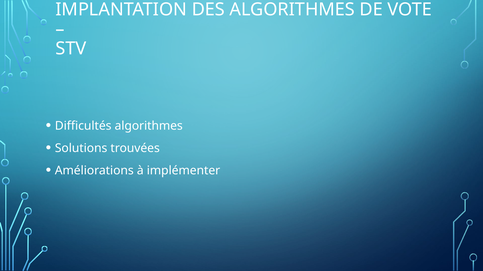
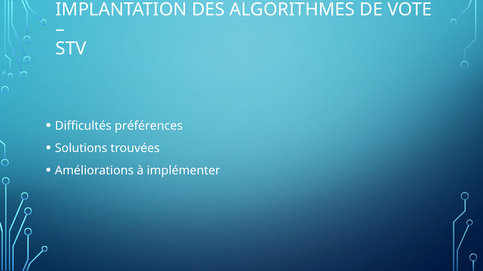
Difficultés algorithmes: algorithmes -> préférences
